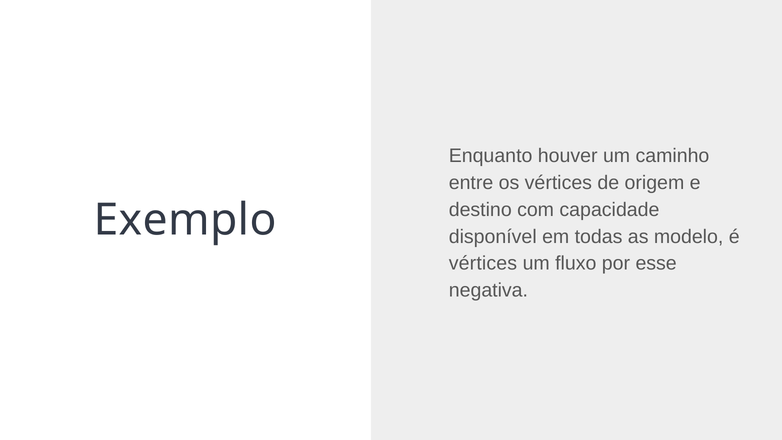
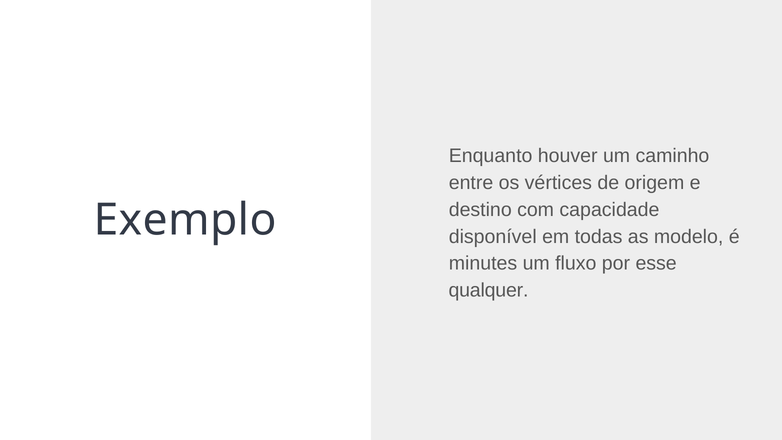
vértices at (483, 263): vértices -> minutes
negativa: negativa -> qualquer
